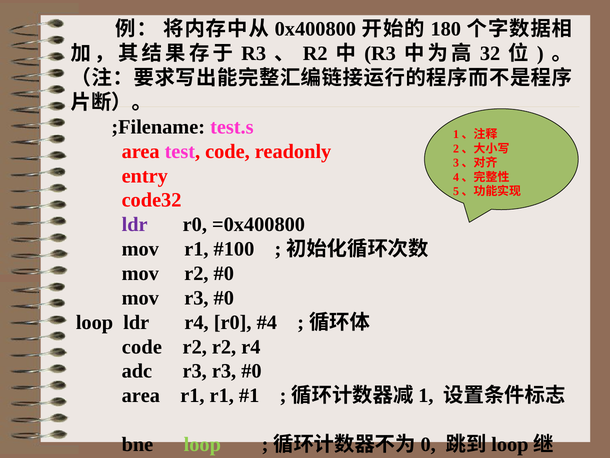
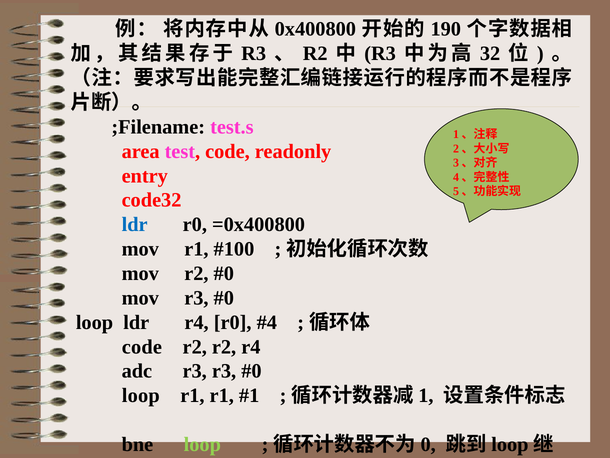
180: 180 -> 190
ldr at (135, 224) colour: purple -> blue
area at (141, 395): area -> loop
